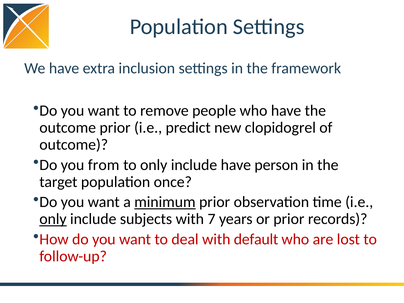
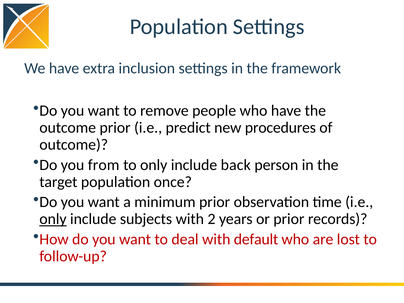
clopidogrel: clopidogrel -> procedures
include have: have -> back
minimum underline: present -> none
7: 7 -> 2
